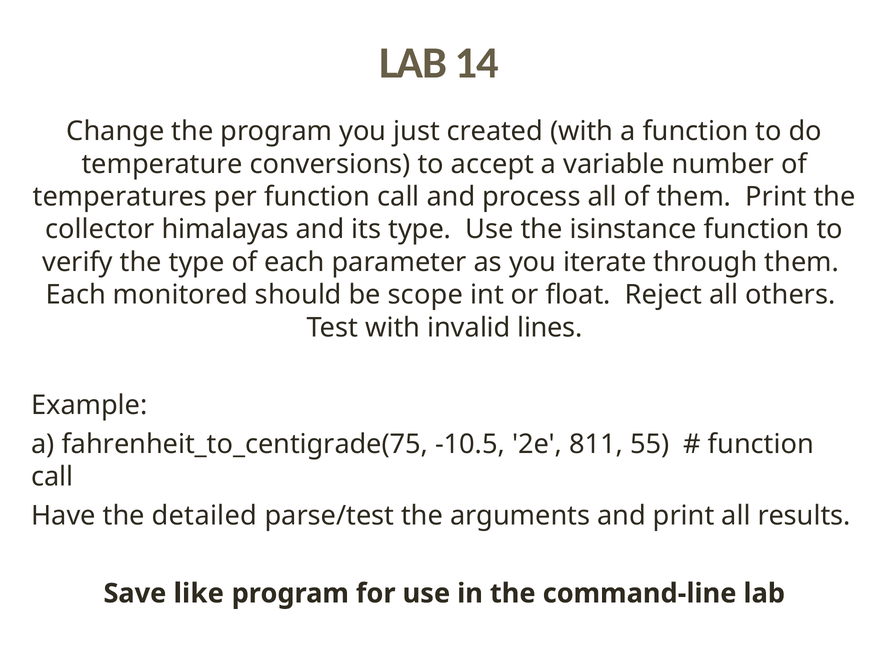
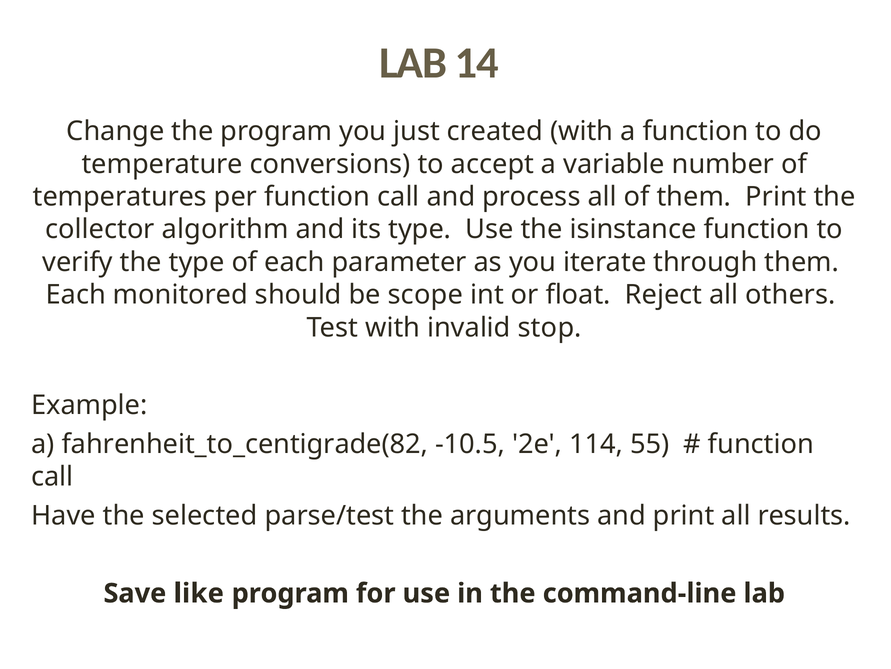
himalayas: himalayas -> algorithm
lines: lines -> stop
fahrenheit_to_centigrade(75: fahrenheit_to_centigrade(75 -> fahrenheit_to_centigrade(82
811: 811 -> 114
detailed: detailed -> selected
